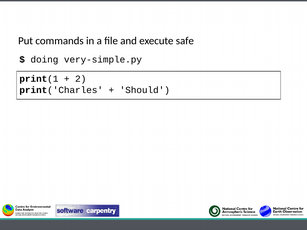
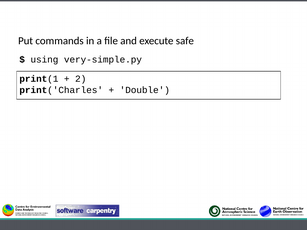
doing: doing -> using
Should: Should -> Double
